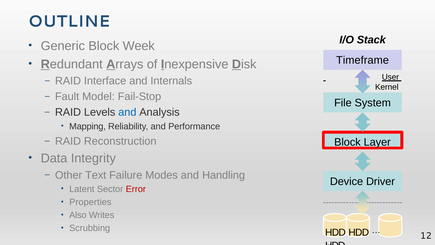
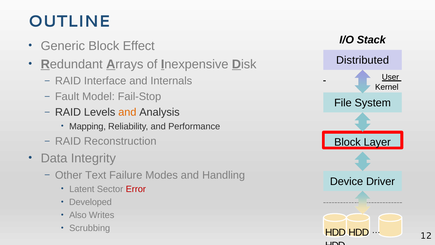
Week: Week -> Effect
Timeframe: Timeframe -> Distributed
and at (127, 112) colour: blue -> orange
Properties: Properties -> Developed
